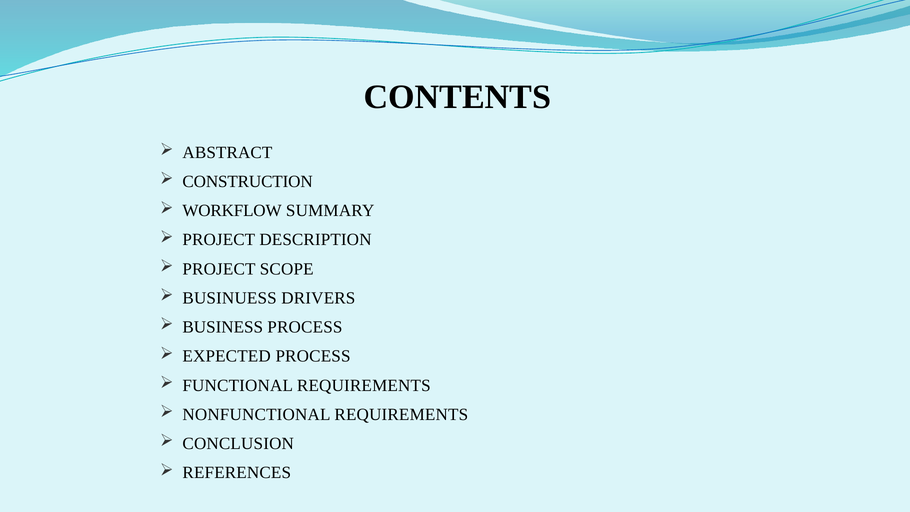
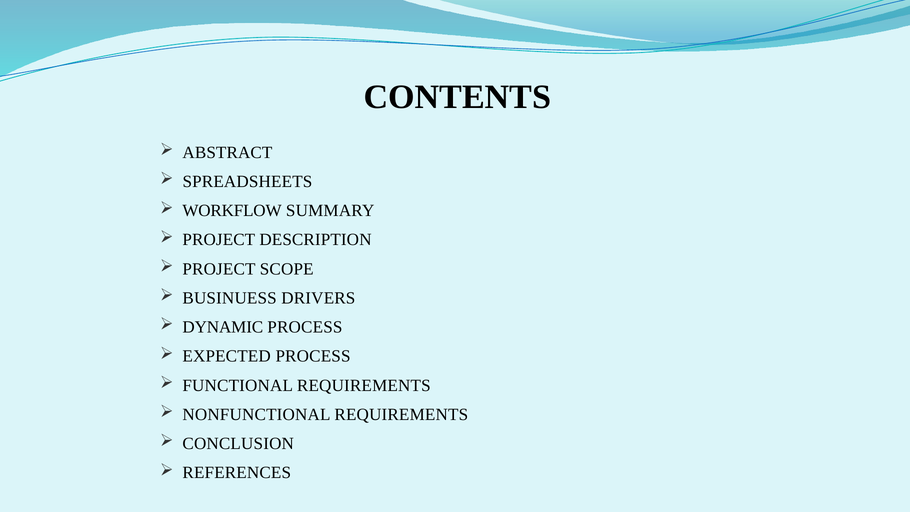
CONSTRUCTION: CONSTRUCTION -> SPREADSHEETS
BUSINESS: BUSINESS -> DYNAMIC
